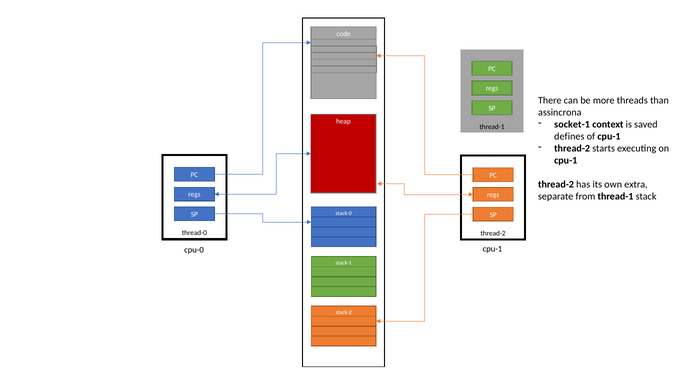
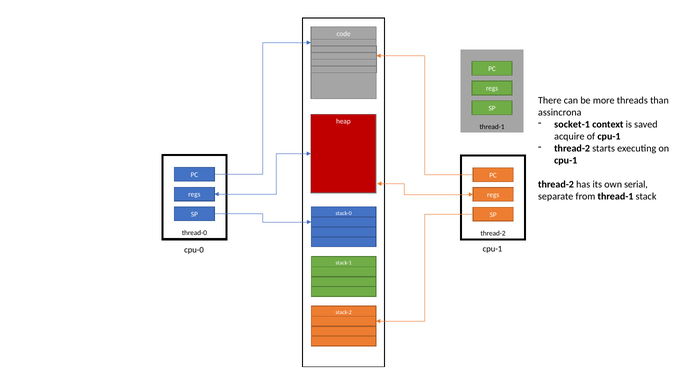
defines: defines -> acquire
extra: extra -> serial
